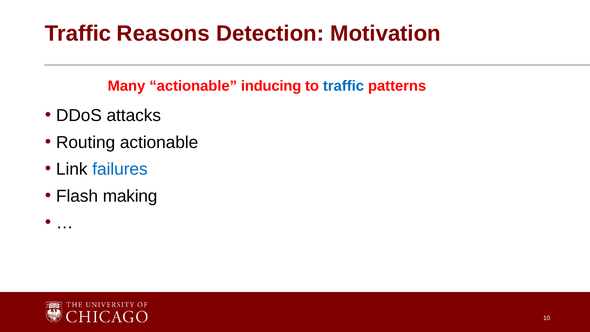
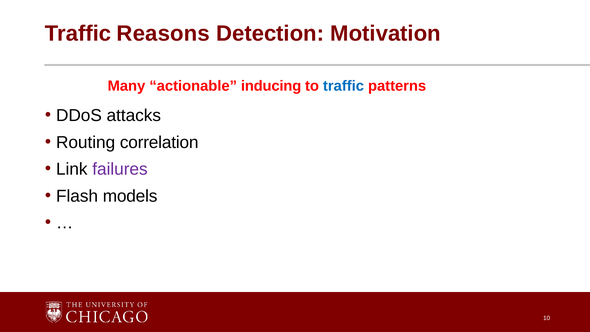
Routing actionable: actionable -> correlation
failures colour: blue -> purple
making: making -> models
